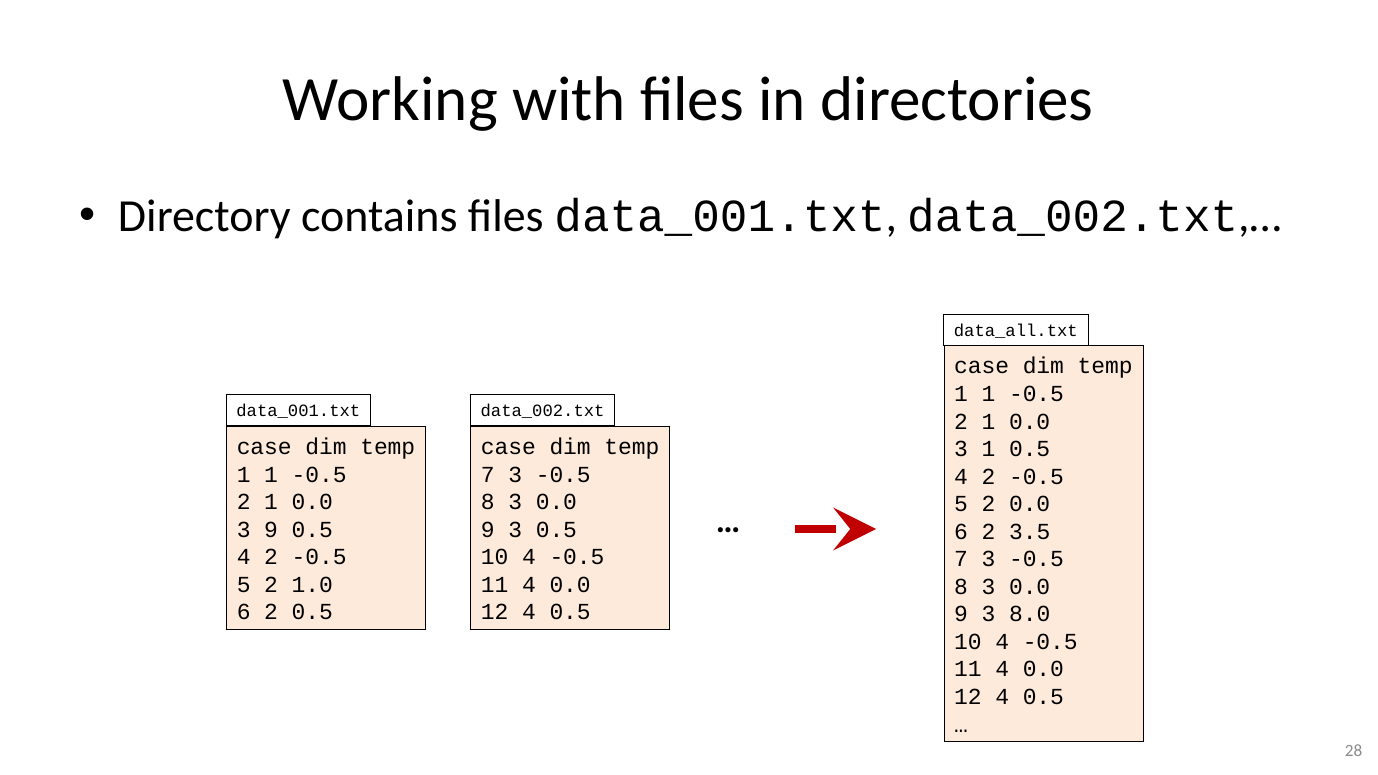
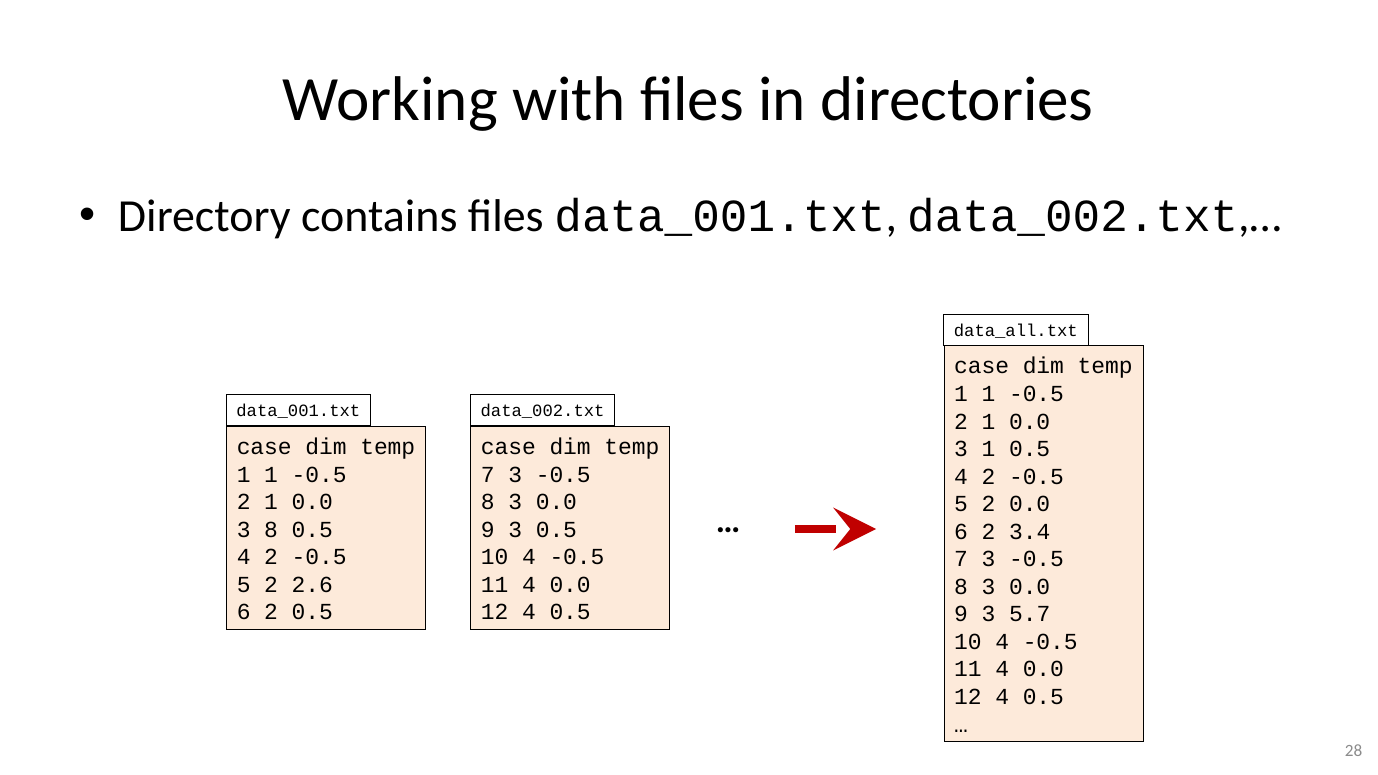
3 9: 9 -> 8
3.5: 3.5 -> 3.4
1.0: 1.0 -> 2.6
8.0: 8.0 -> 5.7
